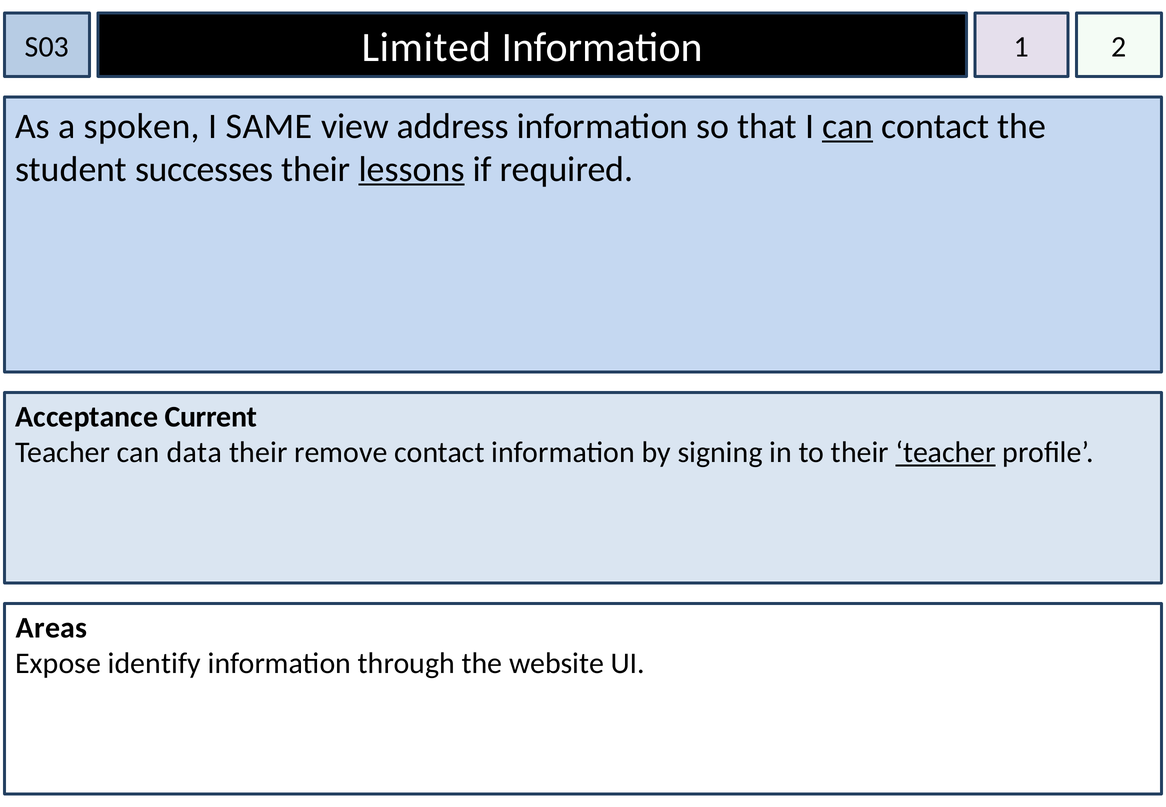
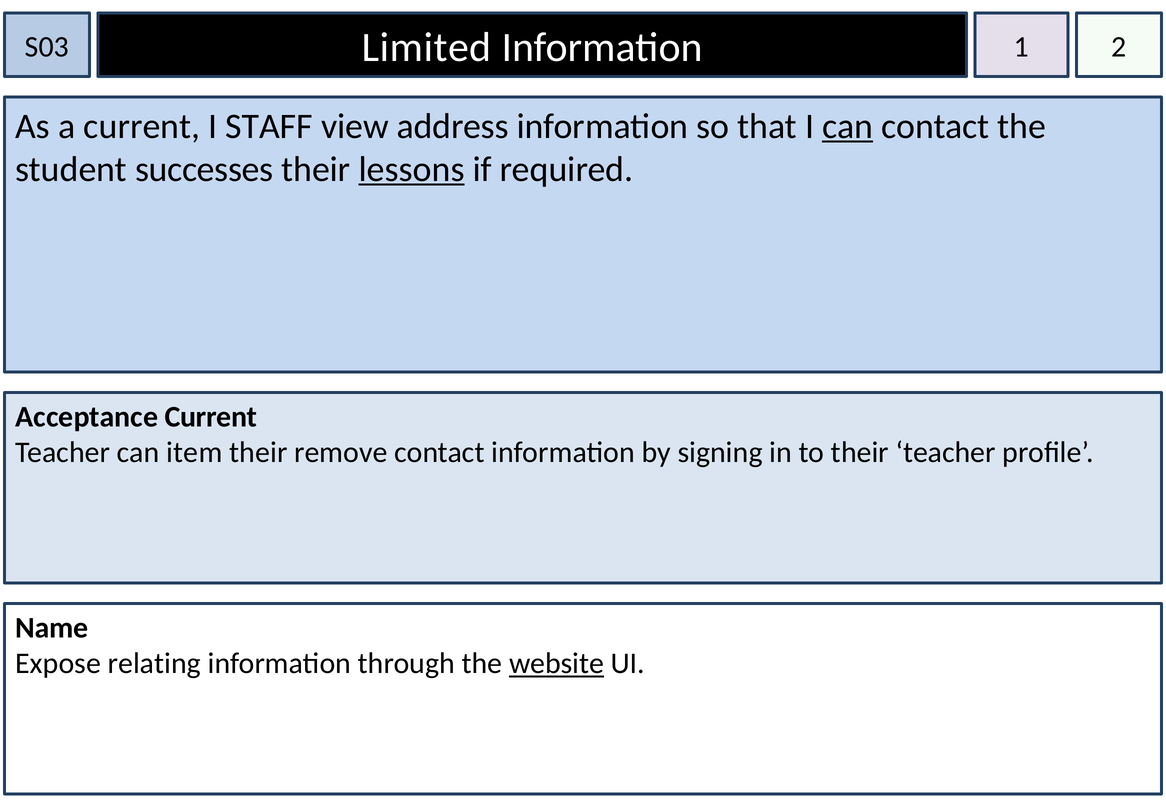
a spoken: spoken -> current
SAME: SAME -> STAFF
data: data -> item
teacher at (946, 453) underline: present -> none
Areas: Areas -> Name
identify: identify -> relating
website underline: none -> present
